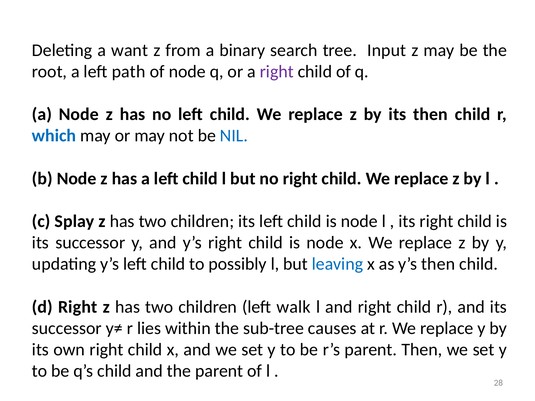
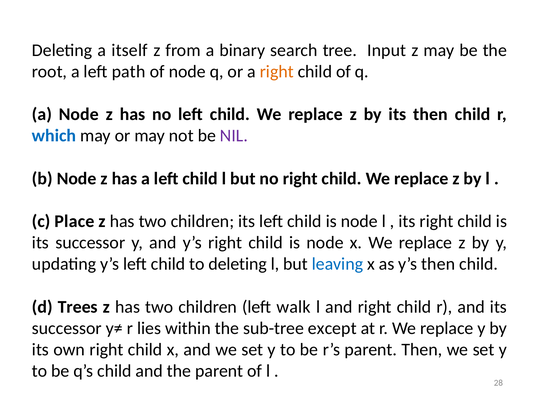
want: want -> itself
right at (277, 72) colour: purple -> orange
NIL colour: blue -> purple
Splay: Splay -> Place
to possibly: possibly -> deleting
d Right: Right -> Trees
causes: causes -> except
